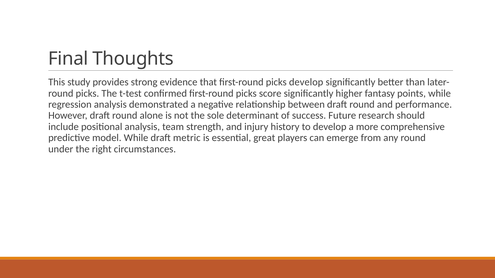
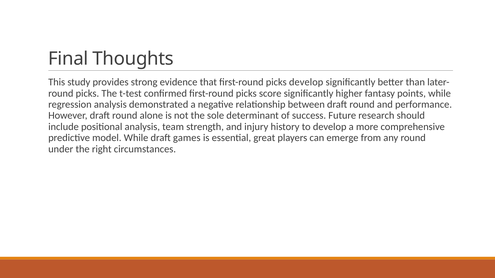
metric: metric -> games
